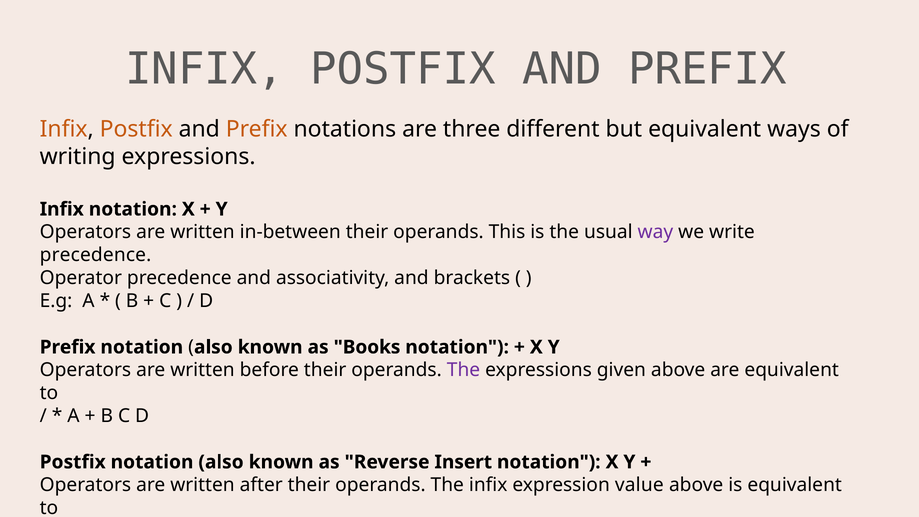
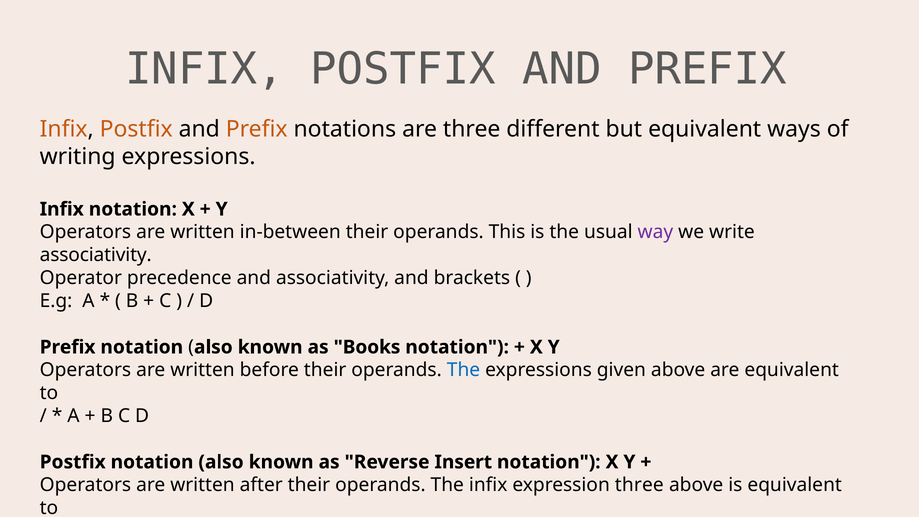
precedence at (96, 255): precedence -> associativity
The at (464, 370) colour: purple -> blue
expression value: value -> three
